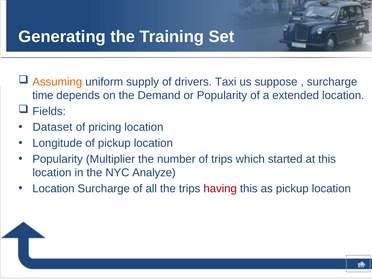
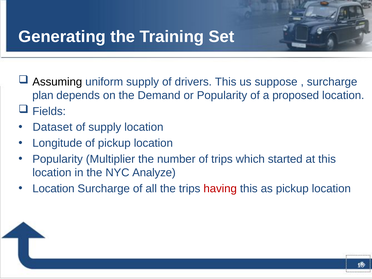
Assuming colour: orange -> black
drivers Taxi: Taxi -> This
time: time -> plan
extended: extended -> proposed
of pricing: pricing -> supply
